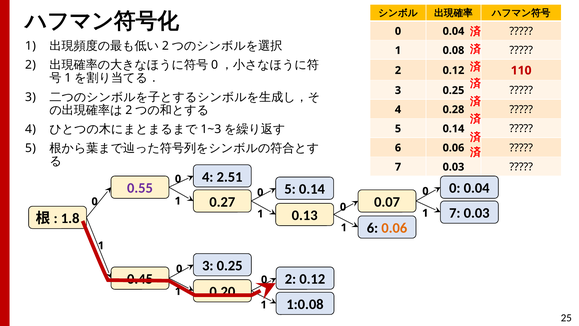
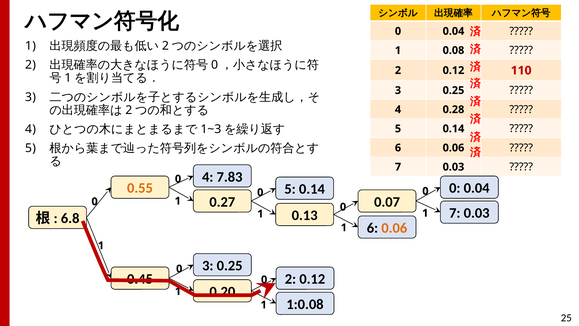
2.51: 2.51 -> 7.83
0.55 colour: purple -> orange
1.8: 1.8 -> 6.8
